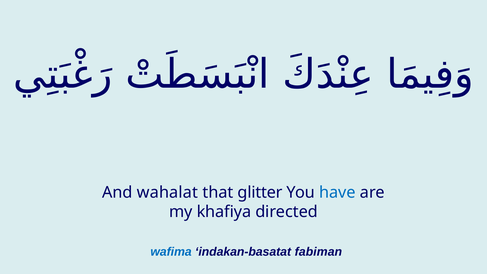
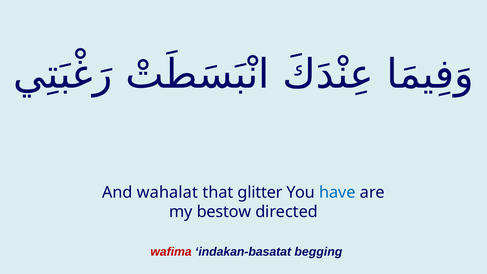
khafiya: khafiya -> bestow
wafima colour: blue -> red
fabiman: fabiman -> begging
